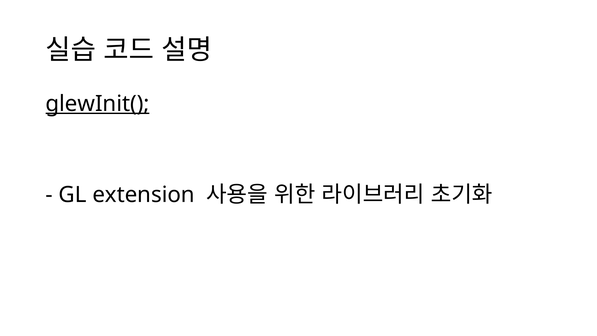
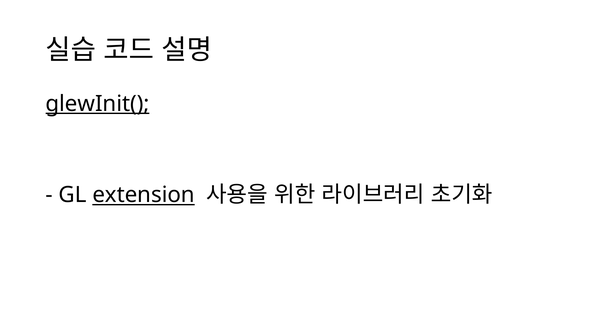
extension underline: none -> present
